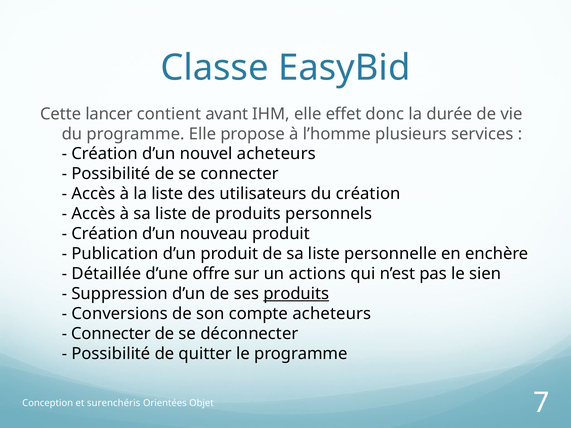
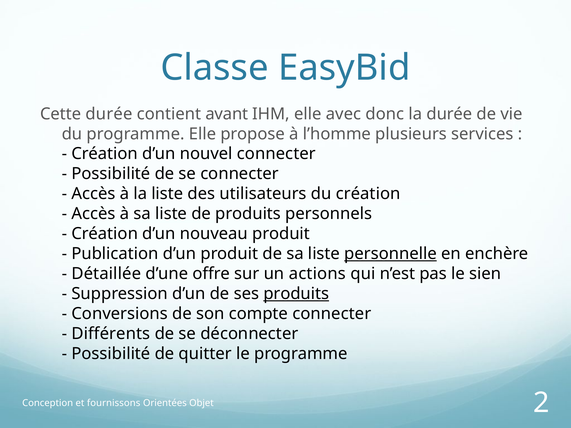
Cette lancer: lancer -> durée
effet: effet -> avec
nouvel acheteurs: acheteurs -> connecter
personnelle underline: none -> present
compte acheteurs: acheteurs -> connecter
Connecter at (111, 334): Connecter -> Différents
surenchéris: surenchéris -> fournissons
7: 7 -> 2
